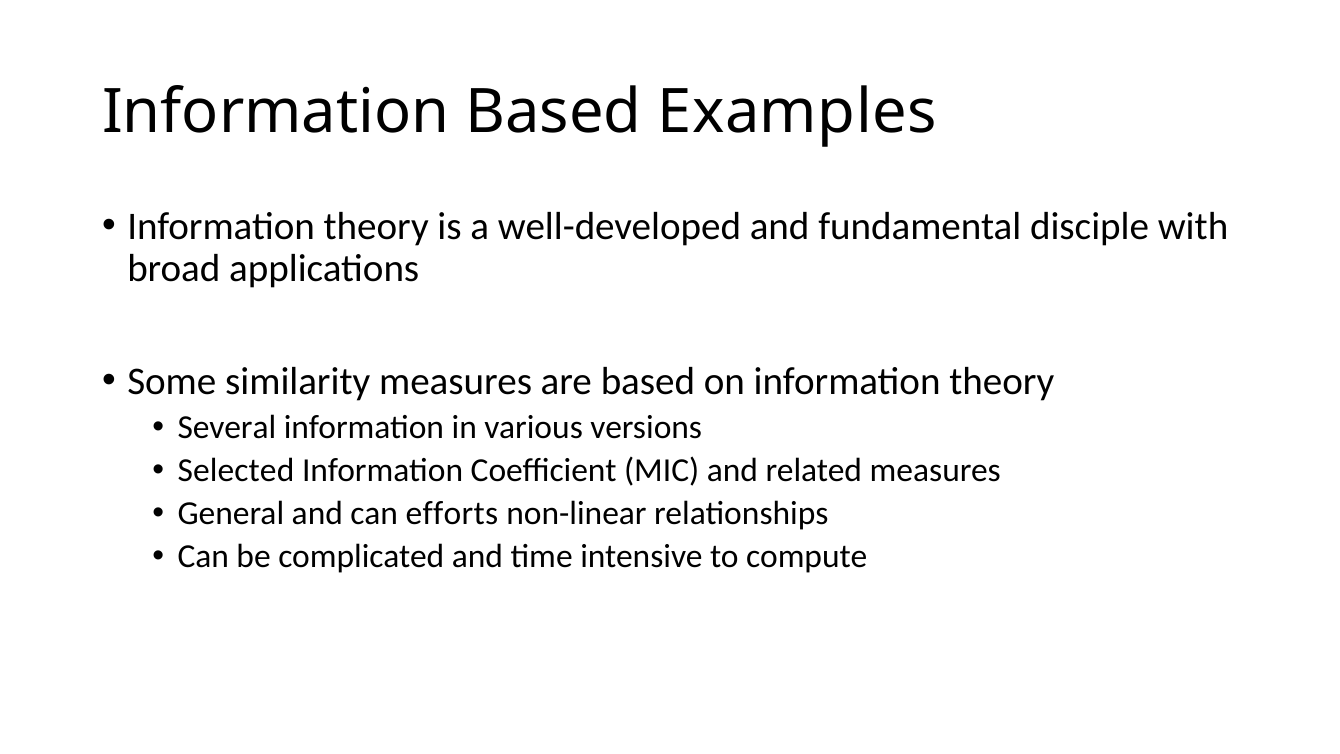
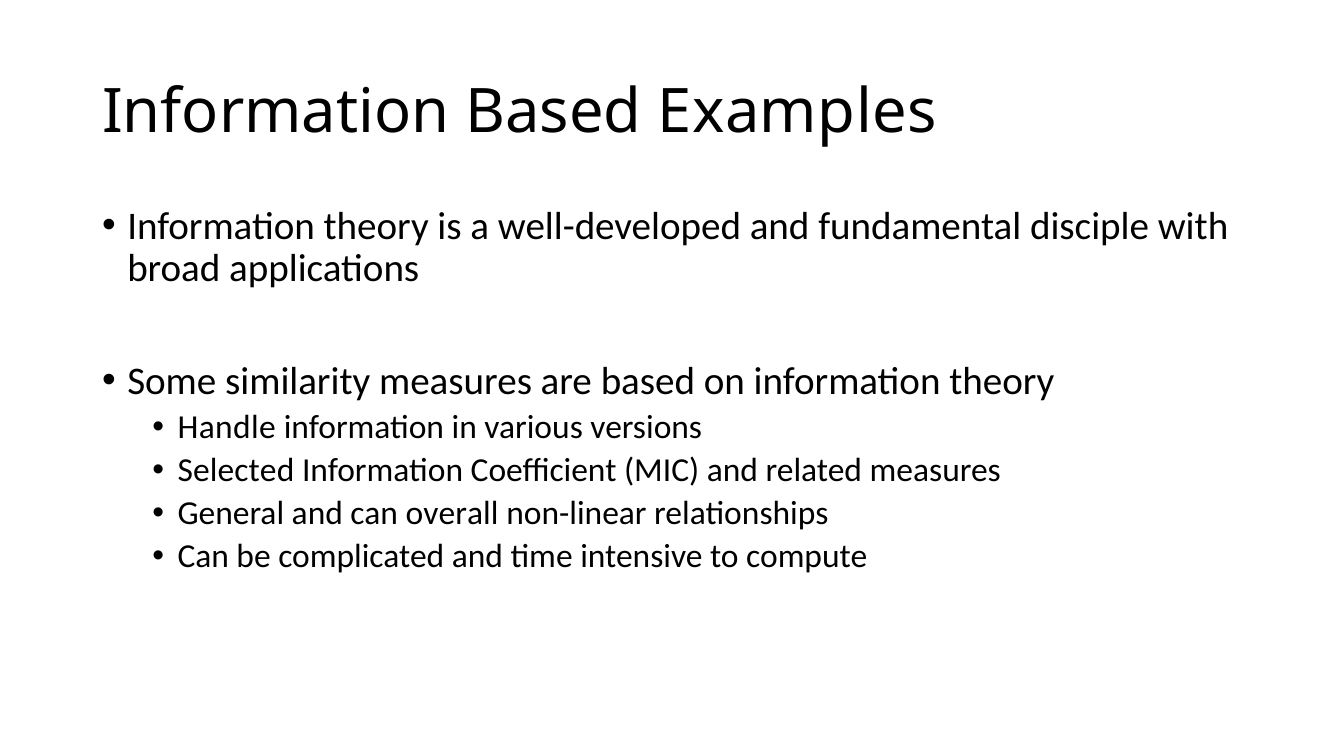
Several: Several -> Handle
efforts: efforts -> overall
